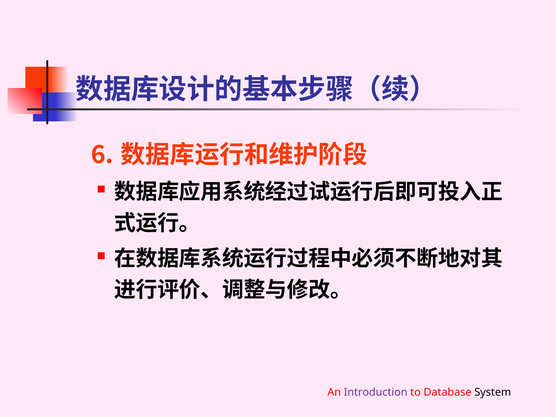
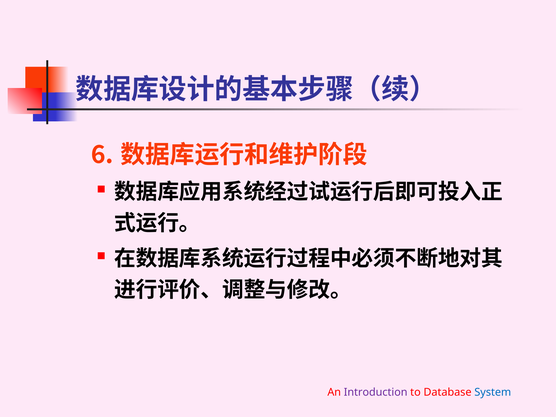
System colour: black -> blue
